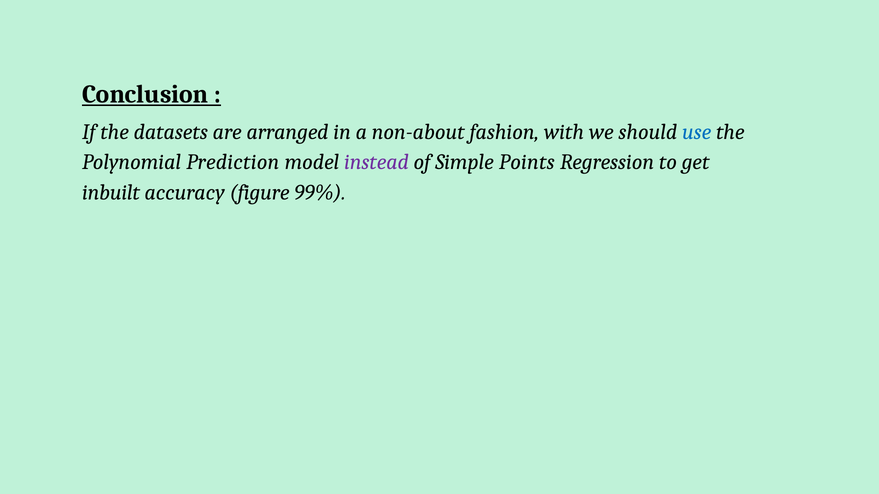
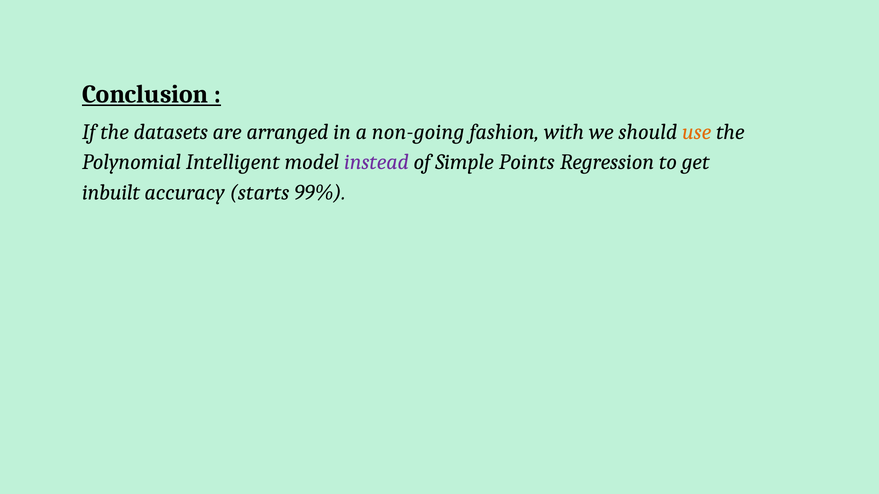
non-about: non-about -> non-going
use colour: blue -> orange
Prediction: Prediction -> Intelligent
figure: figure -> starts
